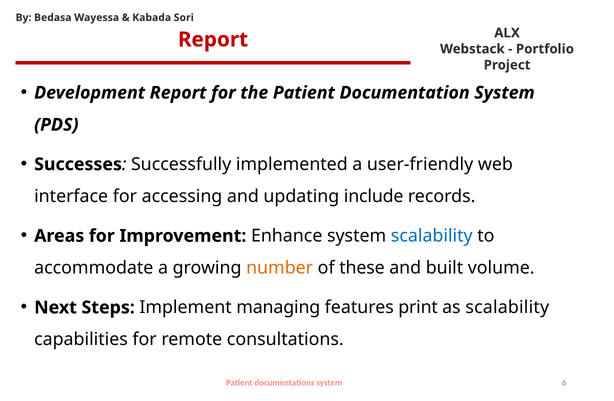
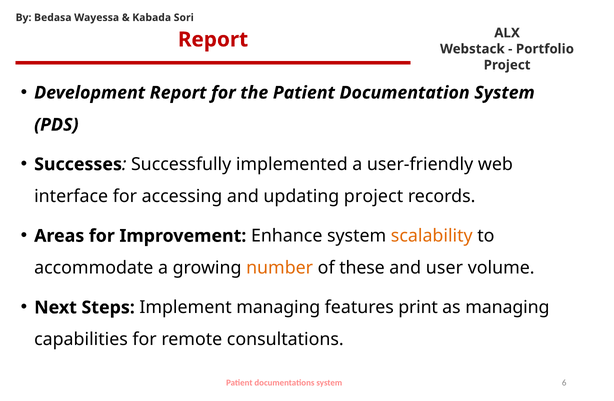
updating include: include -> project
scalability at (432, 236) colour: blue -> orange
built: built -> user
as scalability: scalability -> managing
